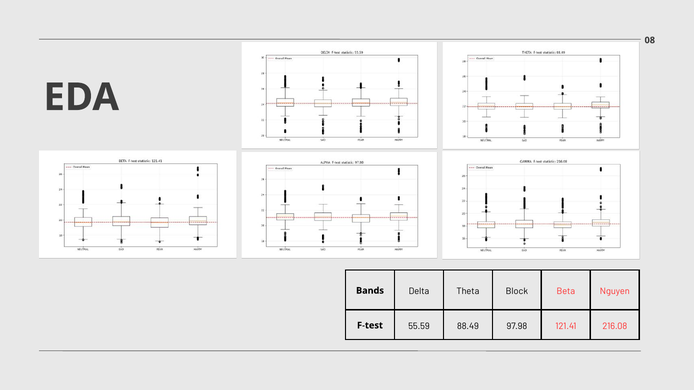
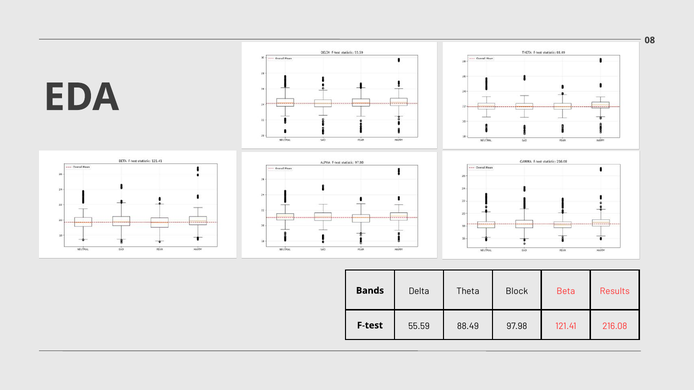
Nguyen: Nguyen -> Results
